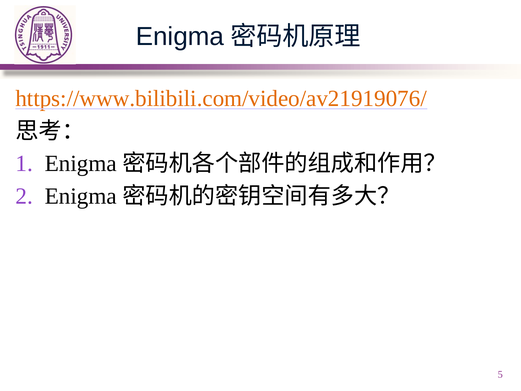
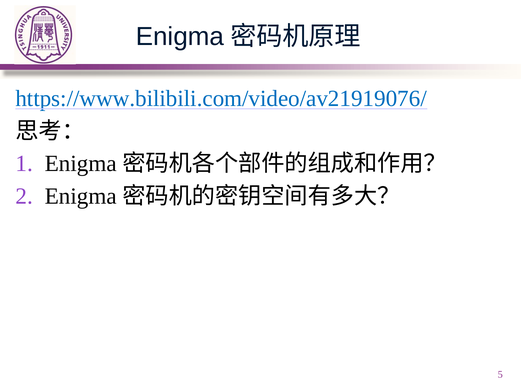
https://www.bilibili.com/video/av21919076/ colour: orange -> blue
